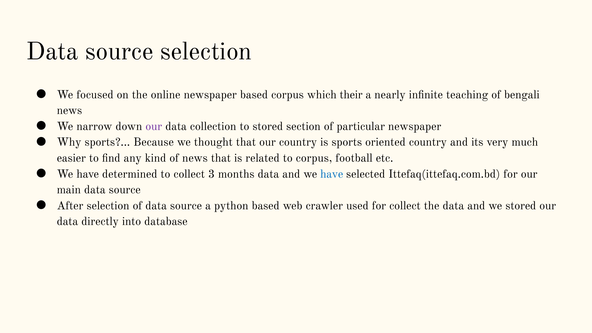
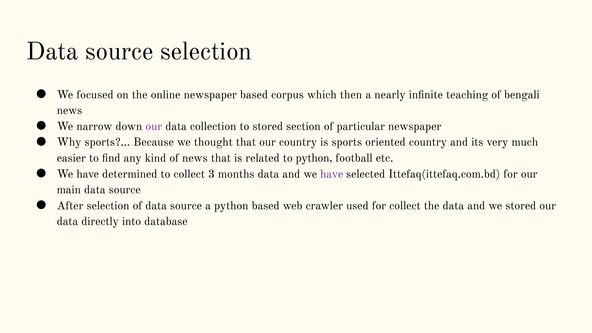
their: their -> then
to corpus: corpus -> python
have at (332, 174) colour: blue -> purple
